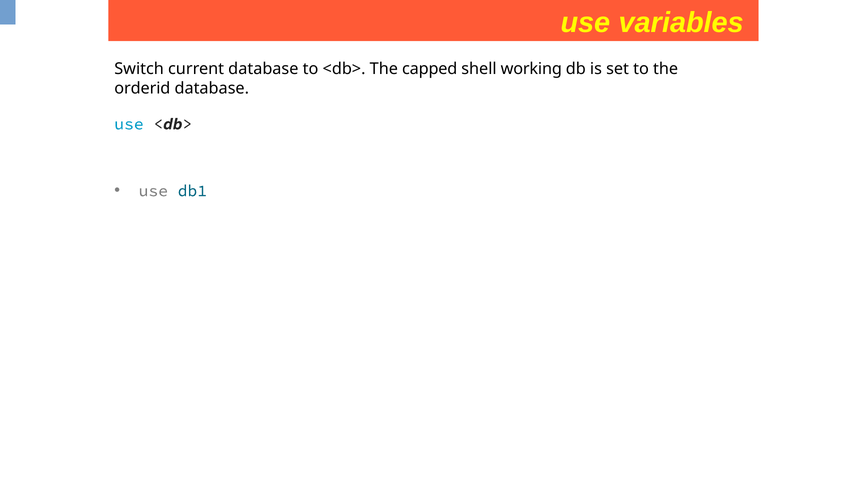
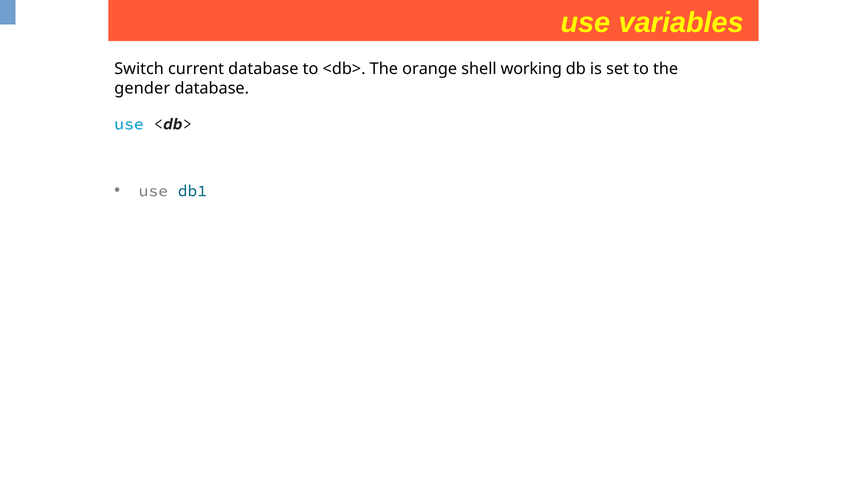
capped: capped -> orange
orderid: orderid -> gender
